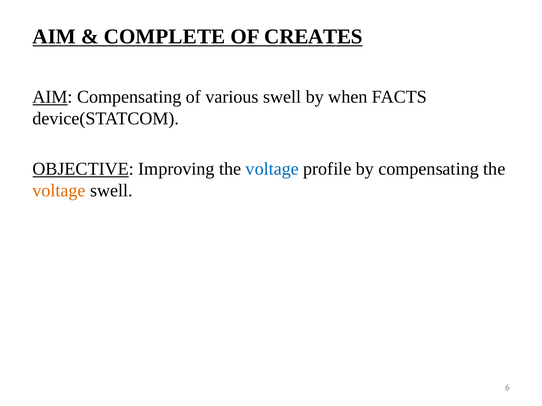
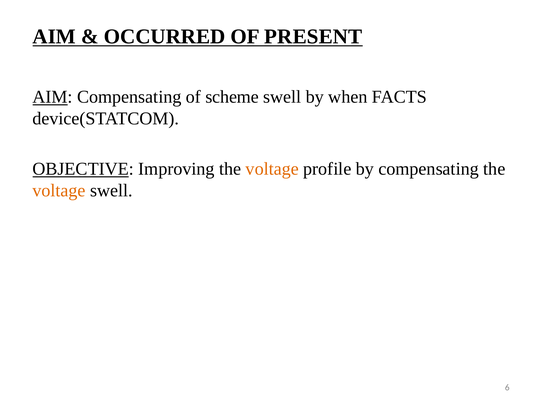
COMPLETE: COMPLETE -> OCCURRED
CREATES: CREATES -> PRESENT
various: various -> scheme
voltage at (272, 169) colour: blue -> orange
